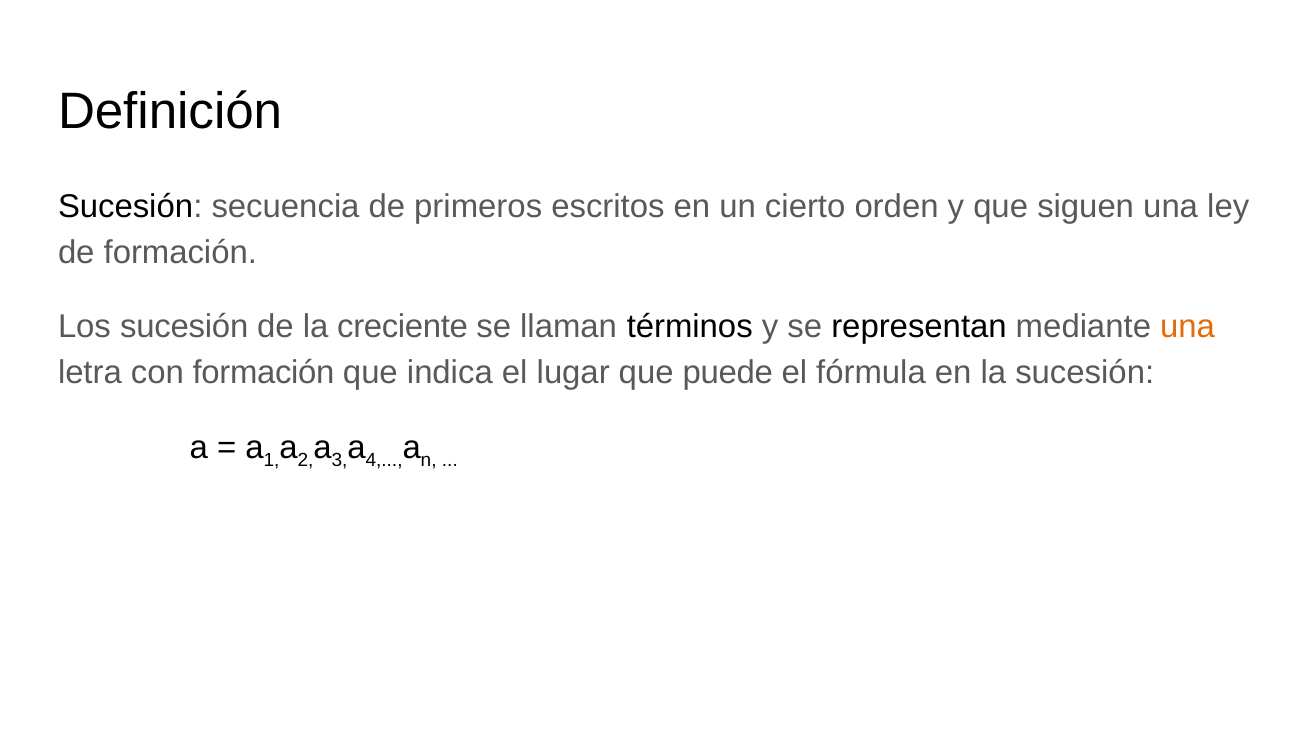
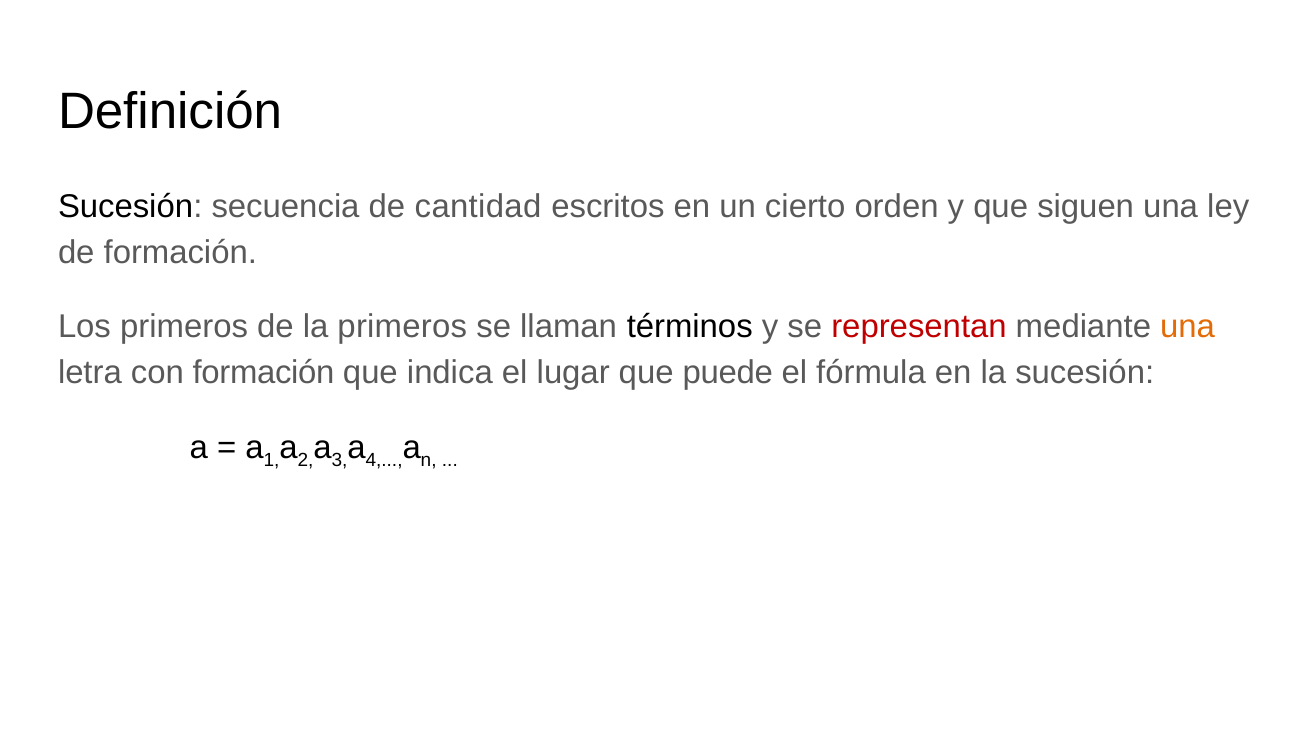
primeros: primeros -> cantidad
Los sucesión: sucesión -> primeros
la creciente: creciente -> primeros
representan colour: black -> red
